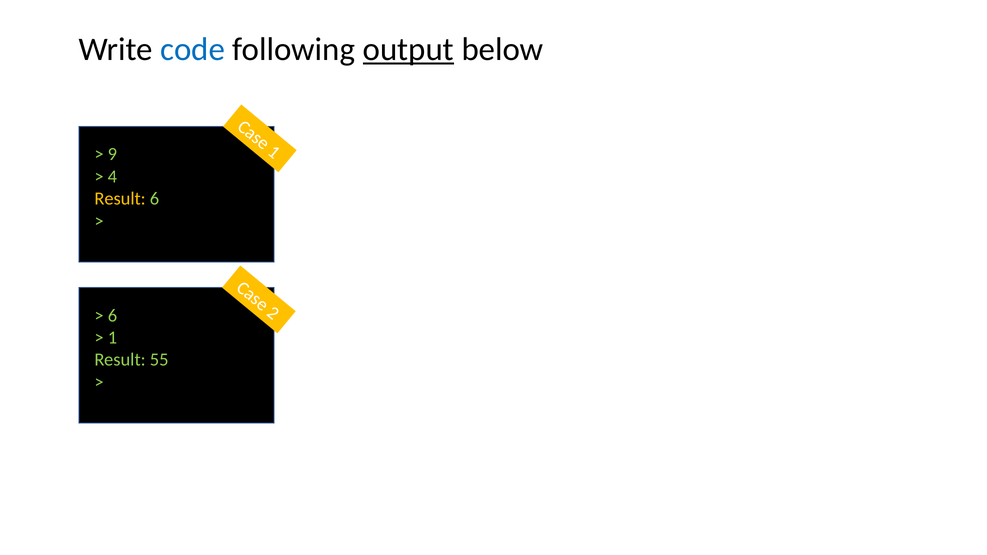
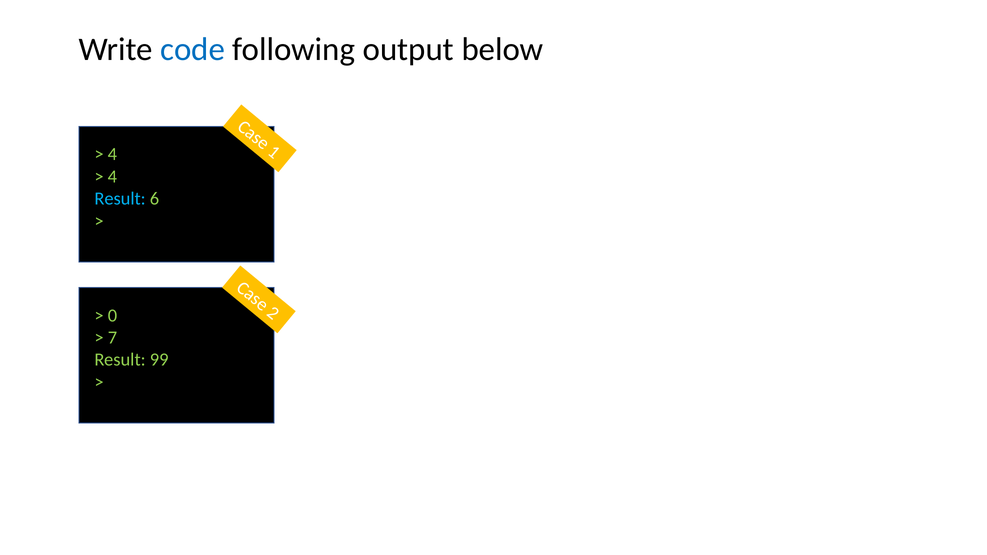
output underline: present -> none
9 at (112, 154): 9 -> 4
Result at (120, 199) colour: yellow -> light blue
6 at (112, 316): 6 -> 0
1 at (112, 338): 1 -> 7
55: 55 -> 99
